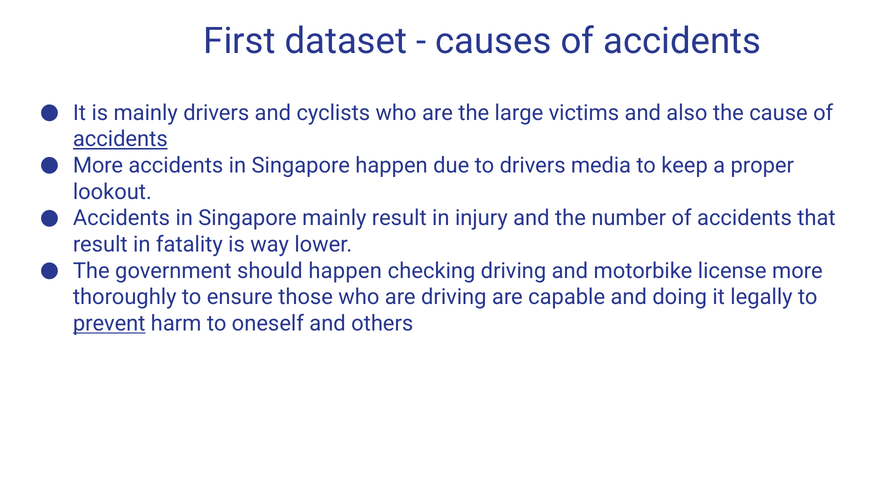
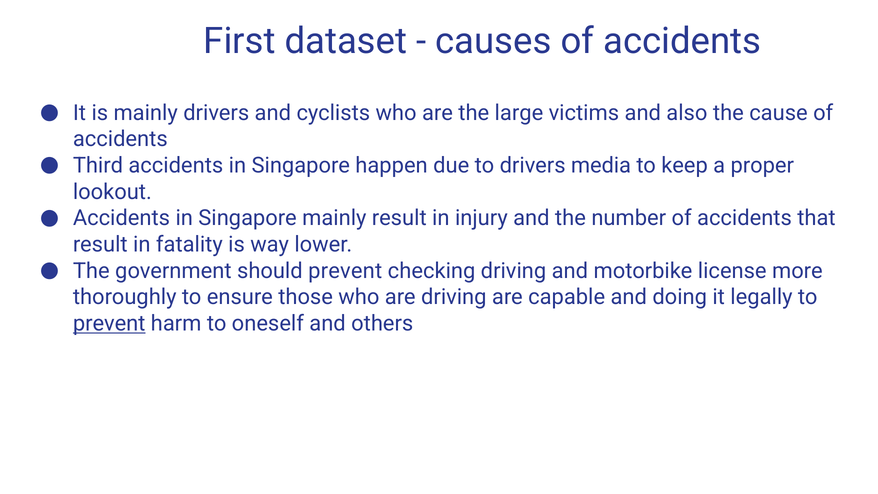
accidents at (120, 139) underline: present -> none
More at (98, 165): More -> Third
should happen: happen -> prevent
